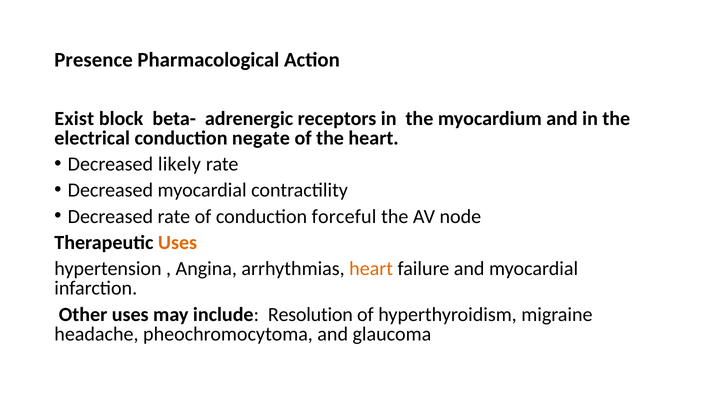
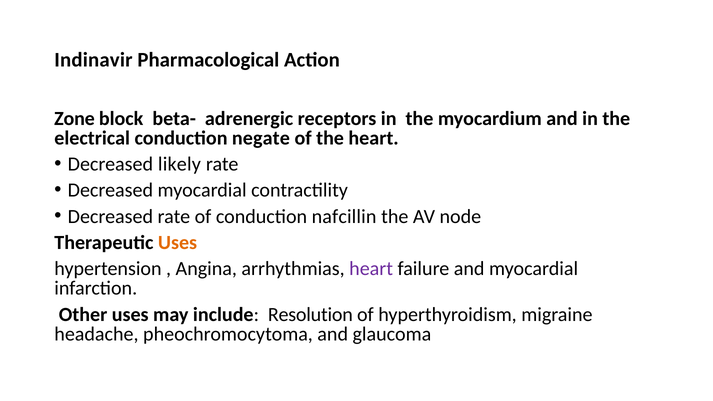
Presence: Presence -> Indinavir
Exist: Exist -> Zone
forceful: forceful -> nafcillin
heart at (371, 269) colour: orange -> purple
